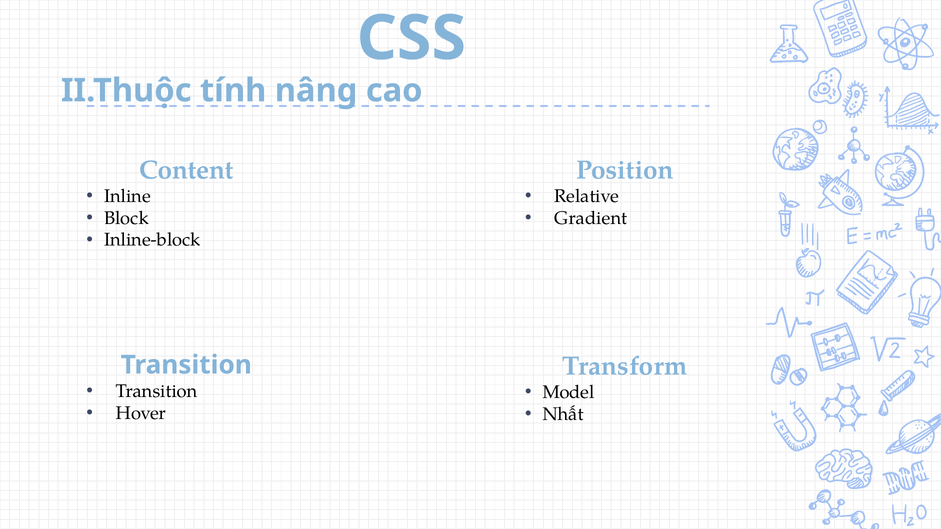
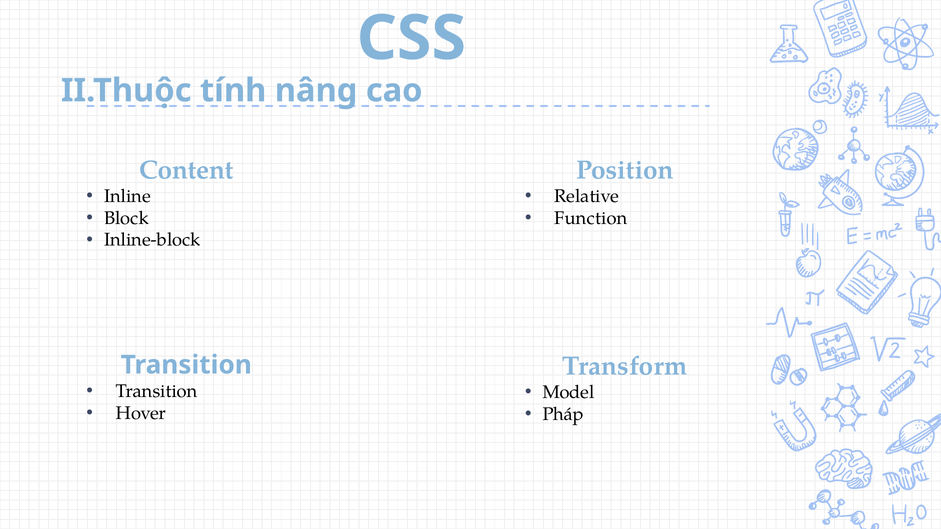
Gradient: Gradient -> Function
Nhất: Nhất -> Pháp
